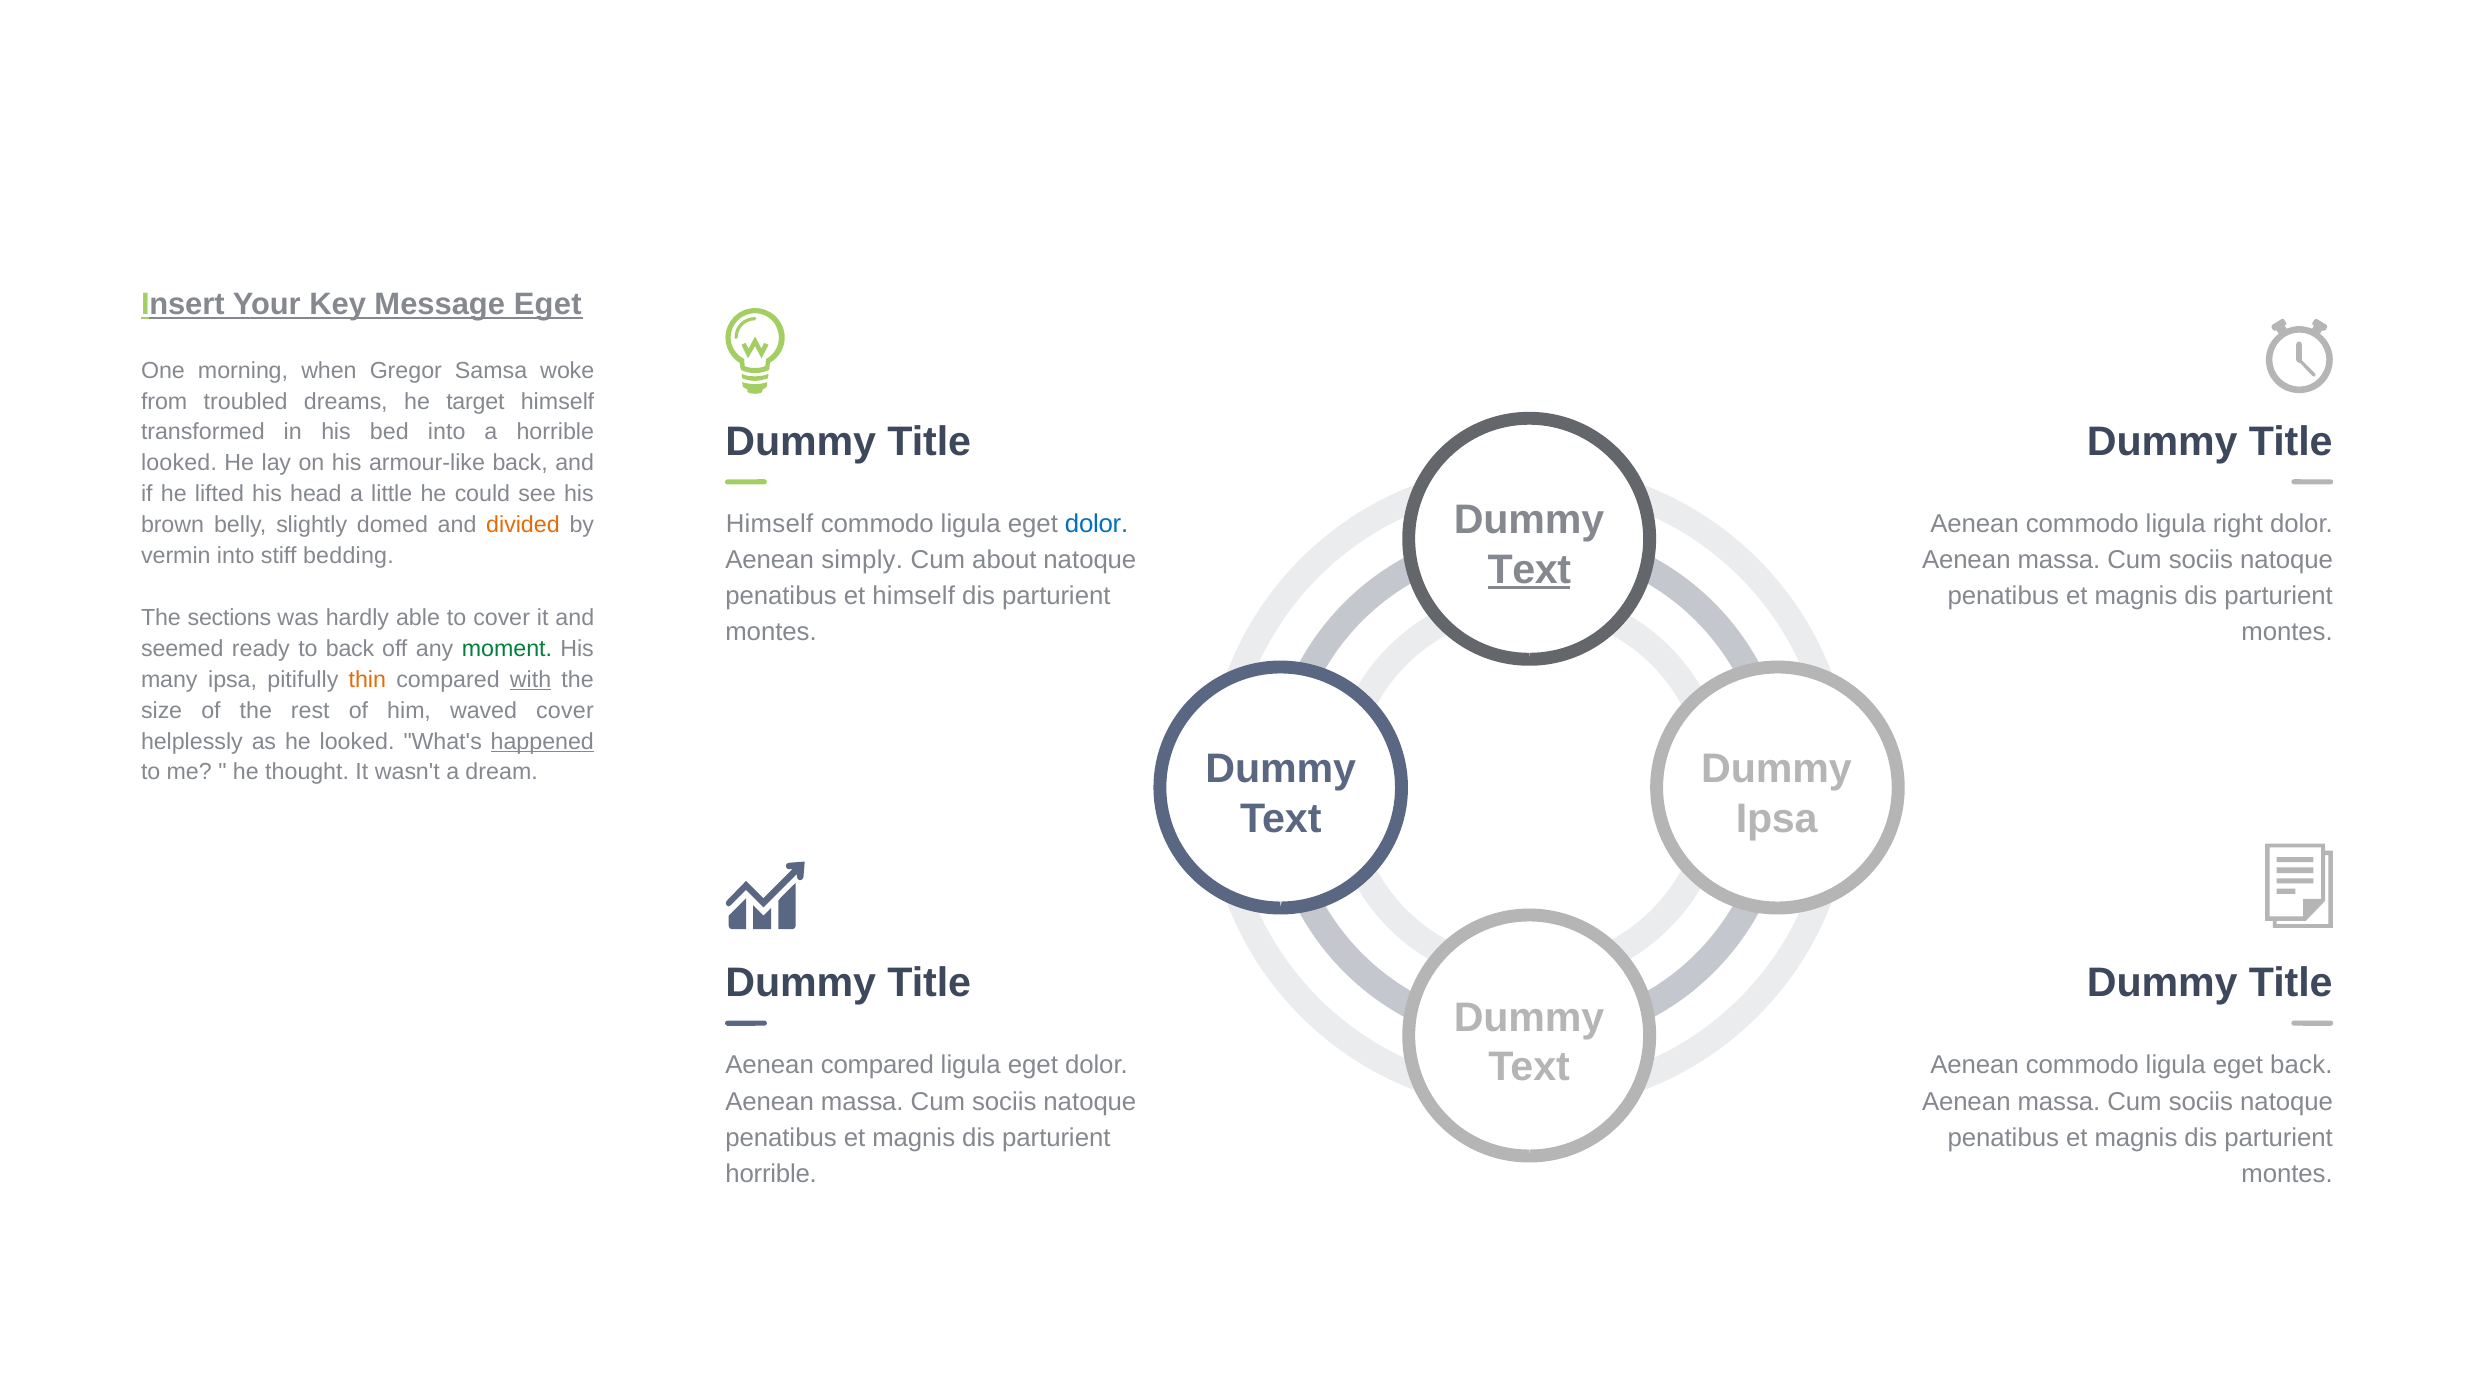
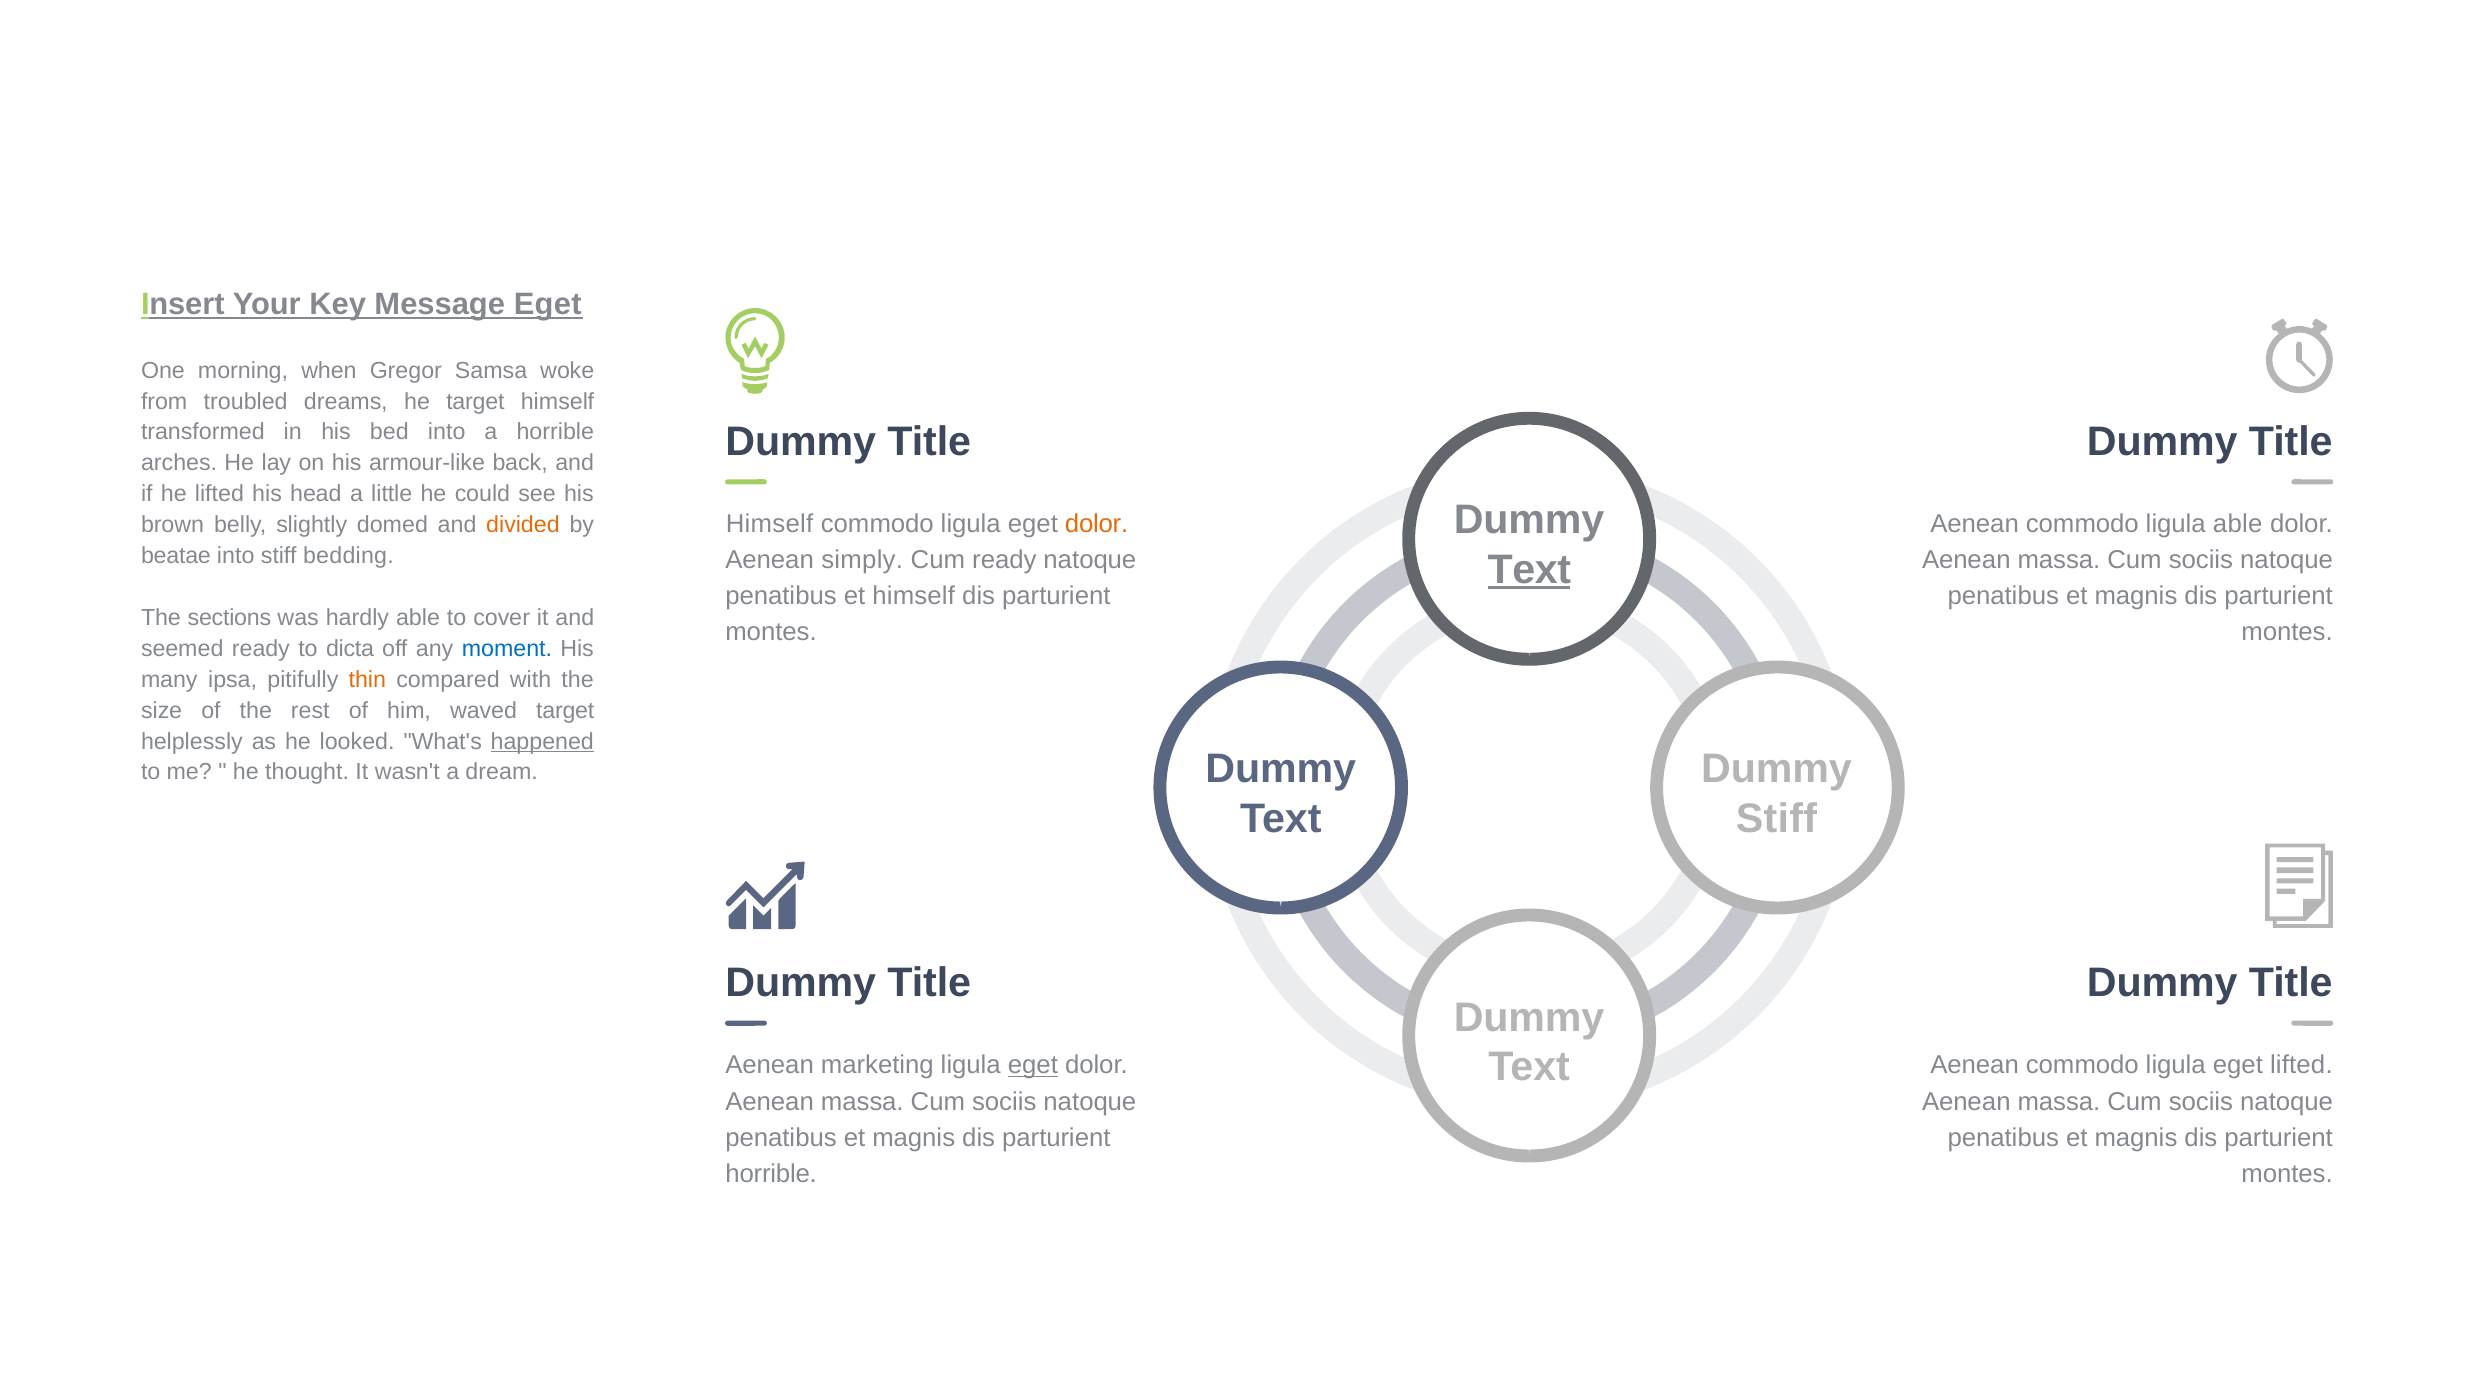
looked at (179, 463): looked -> arches
dolor at (1097, 524) colour: blue -> orange
ligula right: right -> able
vermin: vermin -> beatae
Cum about: about -> ready
to back: back -> dicta
moment colour: green -> blue
with underline: present -> none
waved cover: cover -> target
Ipsa at (1777, 818): Ipsa -> Stiff
Aenean compared: compared -> marketing
eget at (1033, 1065) underline: none -> present
eget back: back -> lifted
